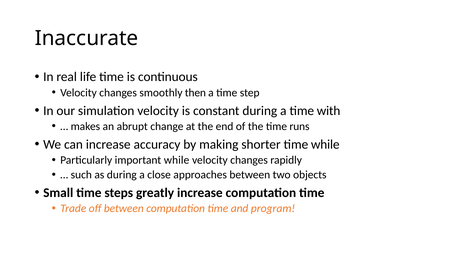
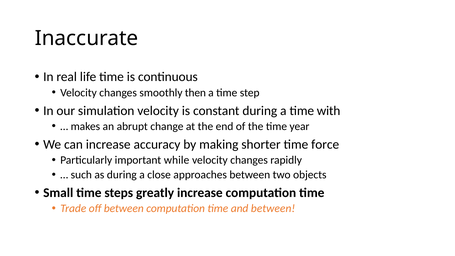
runs: runs -> year
time while: while -> force
and program: program -> between
